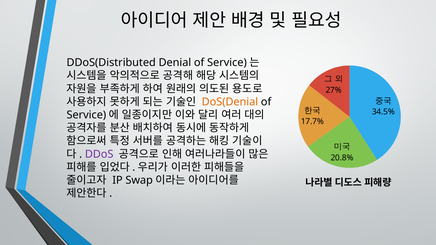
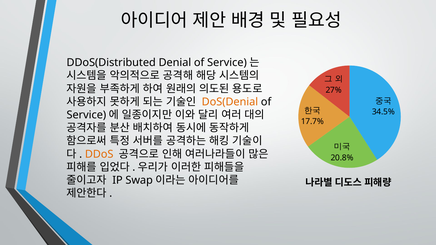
DDoS colour: purple -> orange
